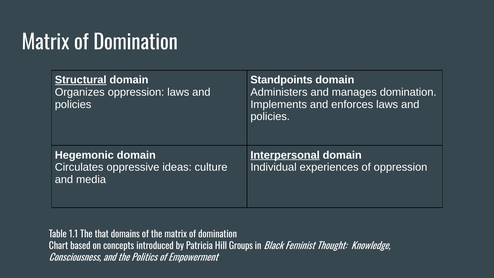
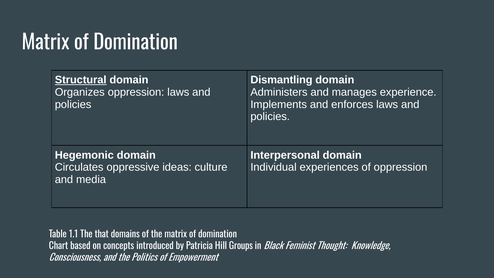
Standpoints: Standpoints -> Dismantling
manages domination: domination -> experience
Interpersonal underline: present -> none
